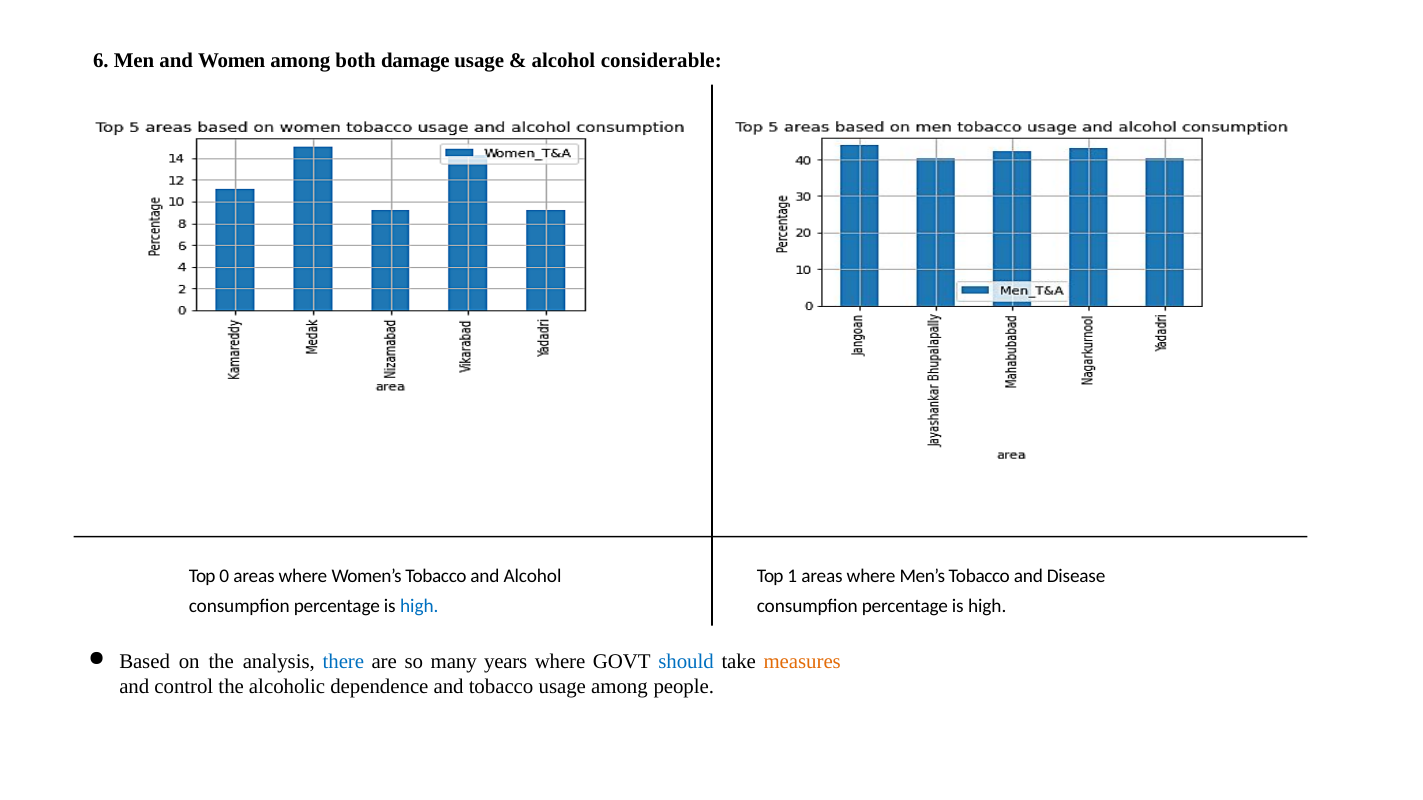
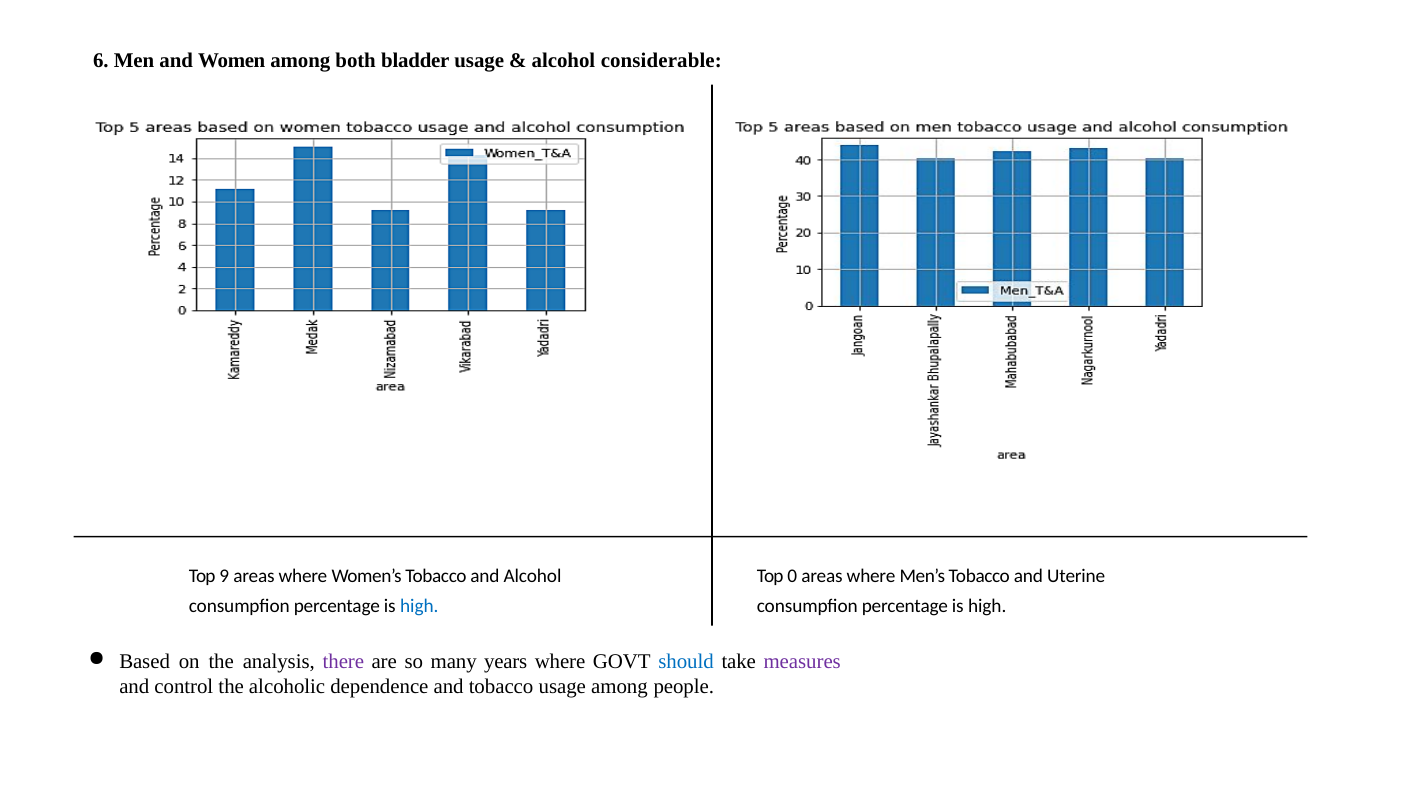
damage: damage -> bladder
0: 0 -> 9
1: 1 -> 0
Disease: Disease -> Uterine
there colour: blue -> purple
measures colour: orange -> purple
